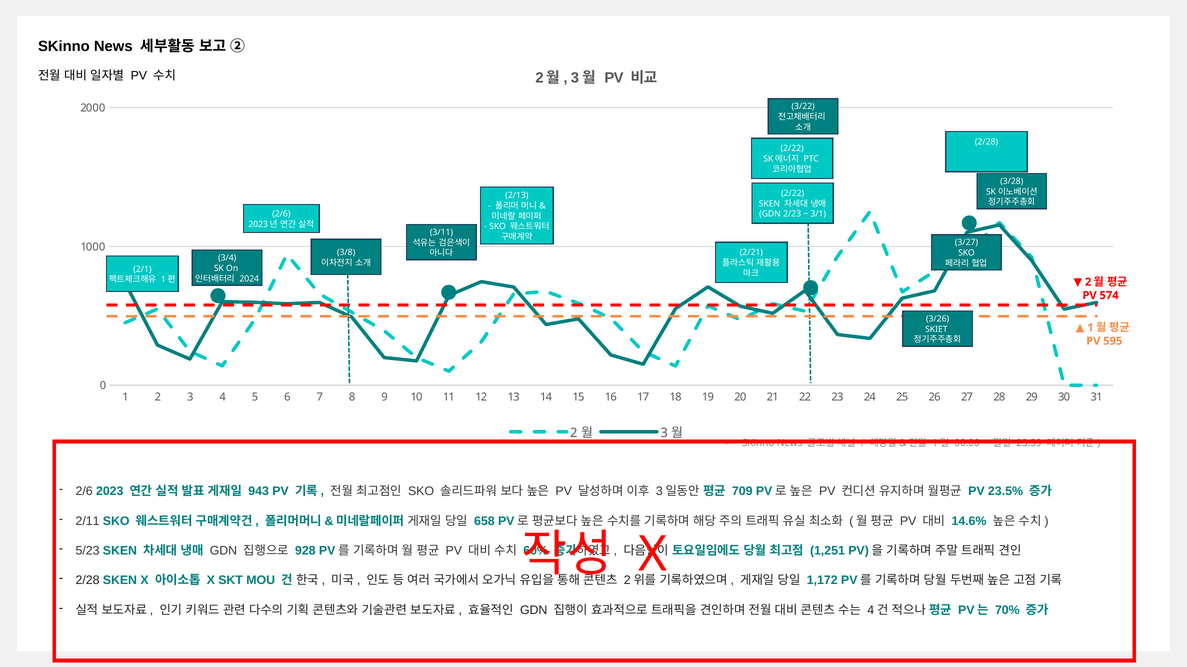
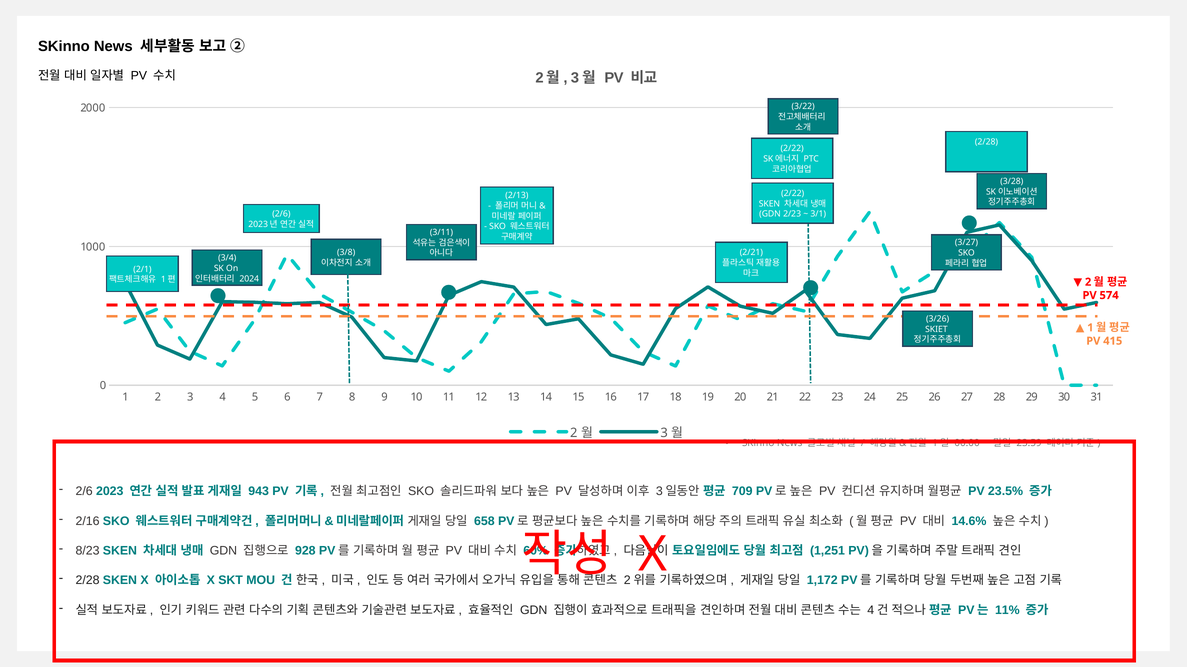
595: 595 -> 415
2/11: 2/11 -> 2/16
5/23: 5/23 -> 8/23
70%: 70% -> 11%
